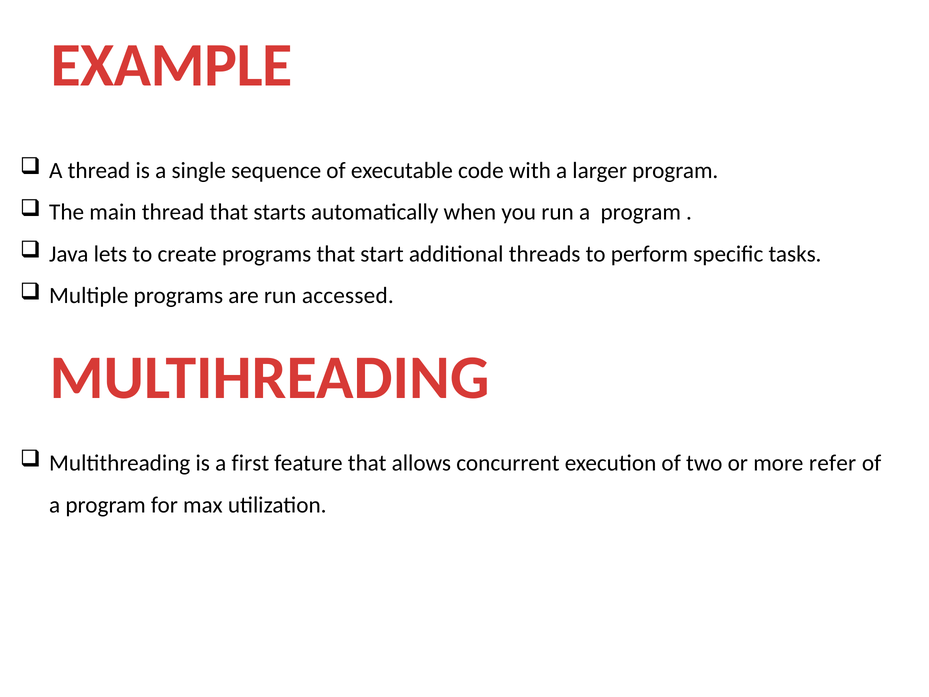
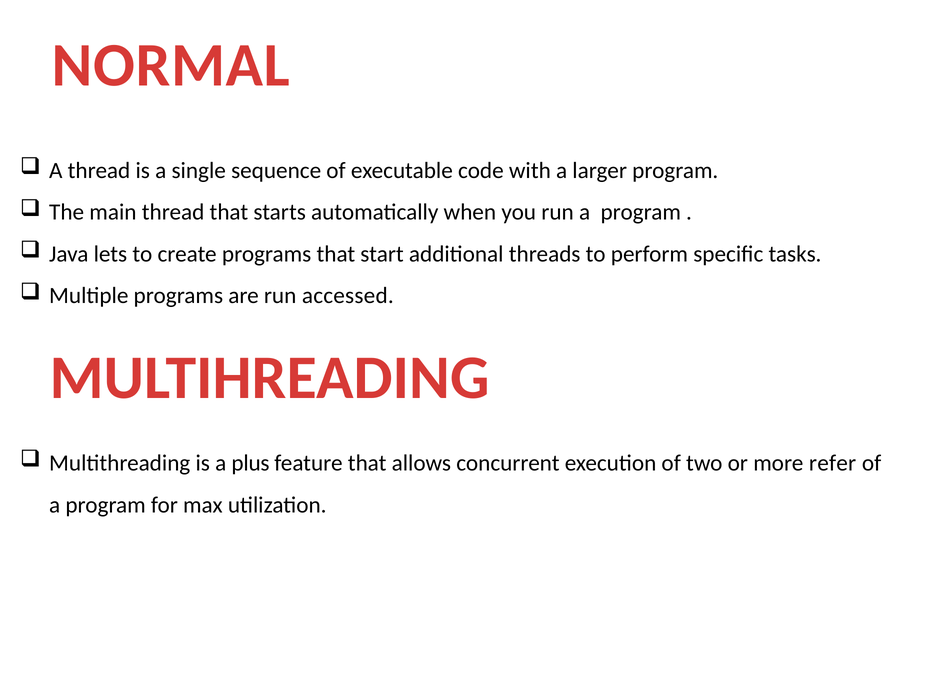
EXAMPLE: EXAMPLE -> NORMAL
first: first -> plus
